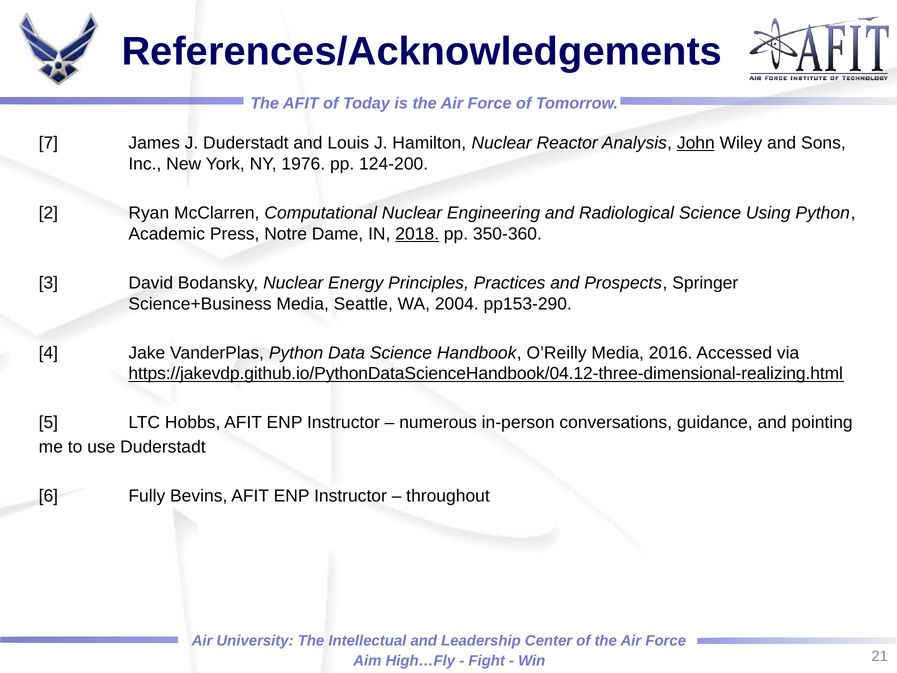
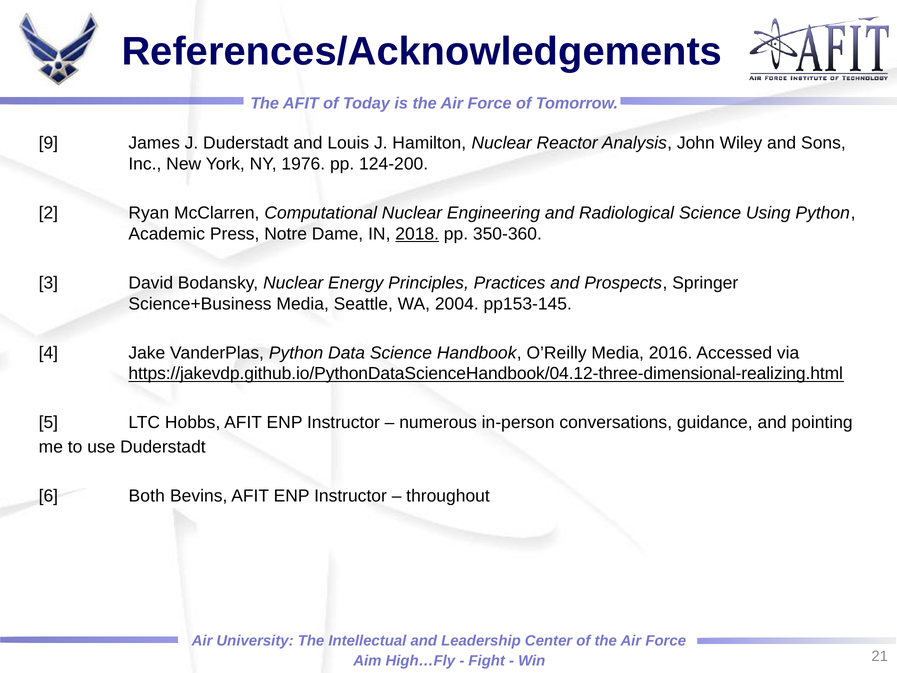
7: 7 -> 9
John underline: present -> none
pp153-290: pp153-290 -> pp153-145
Fully: Fully -> Both
